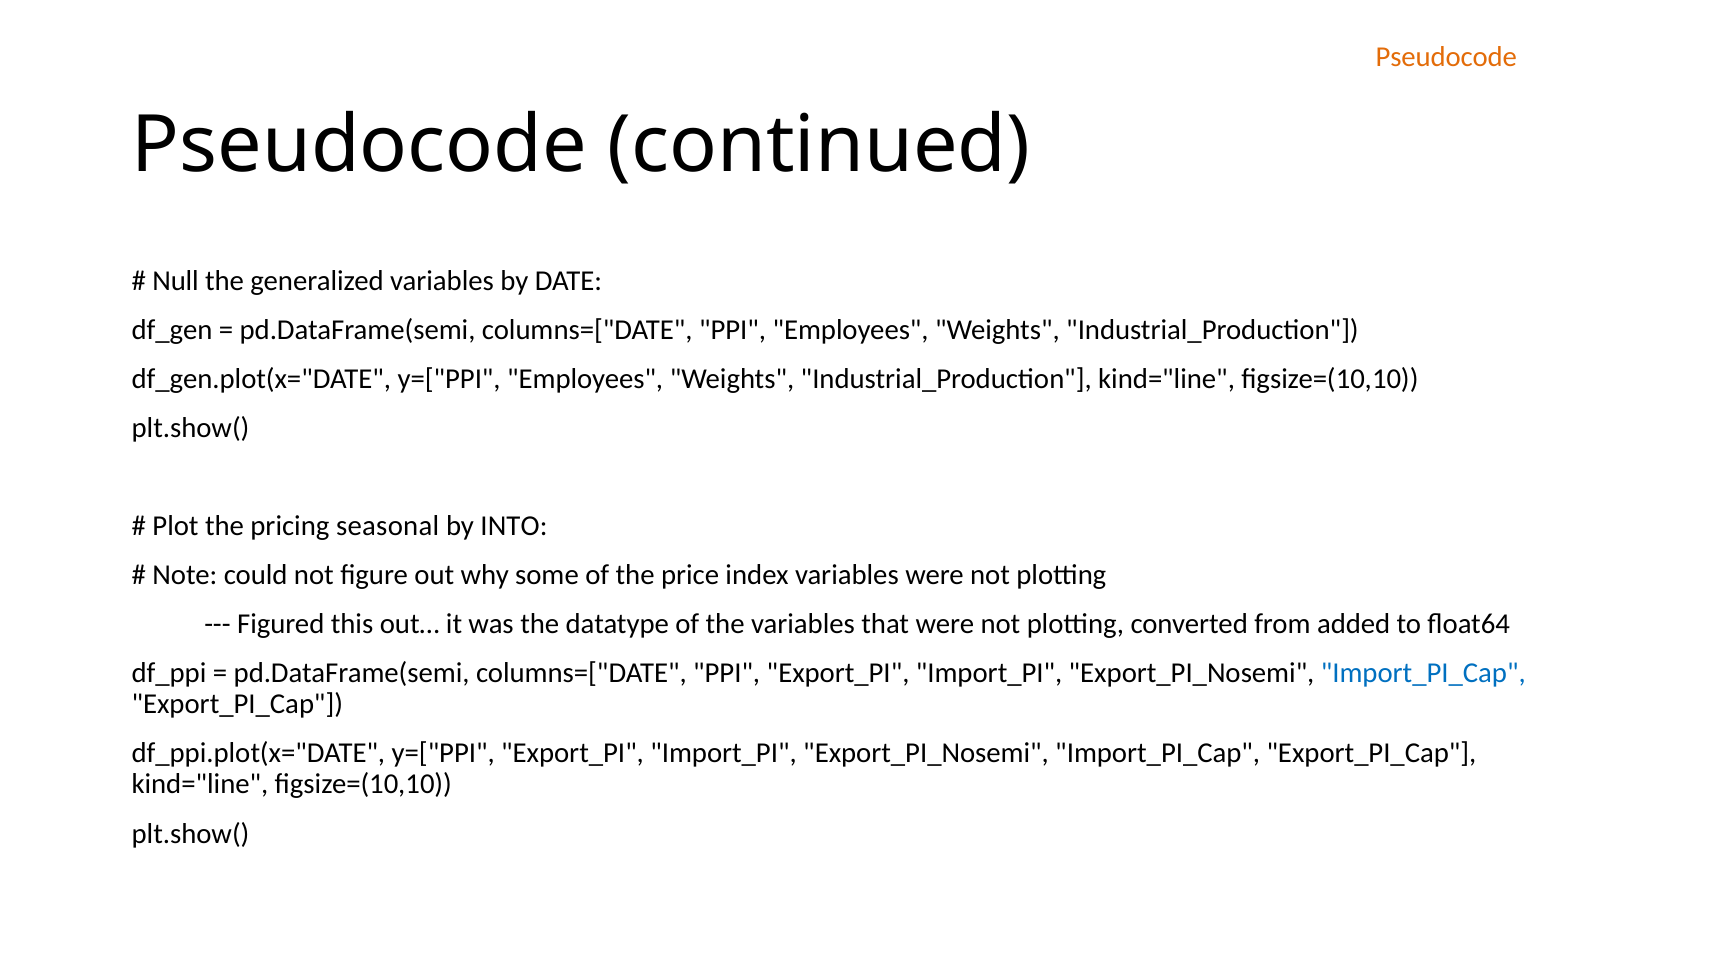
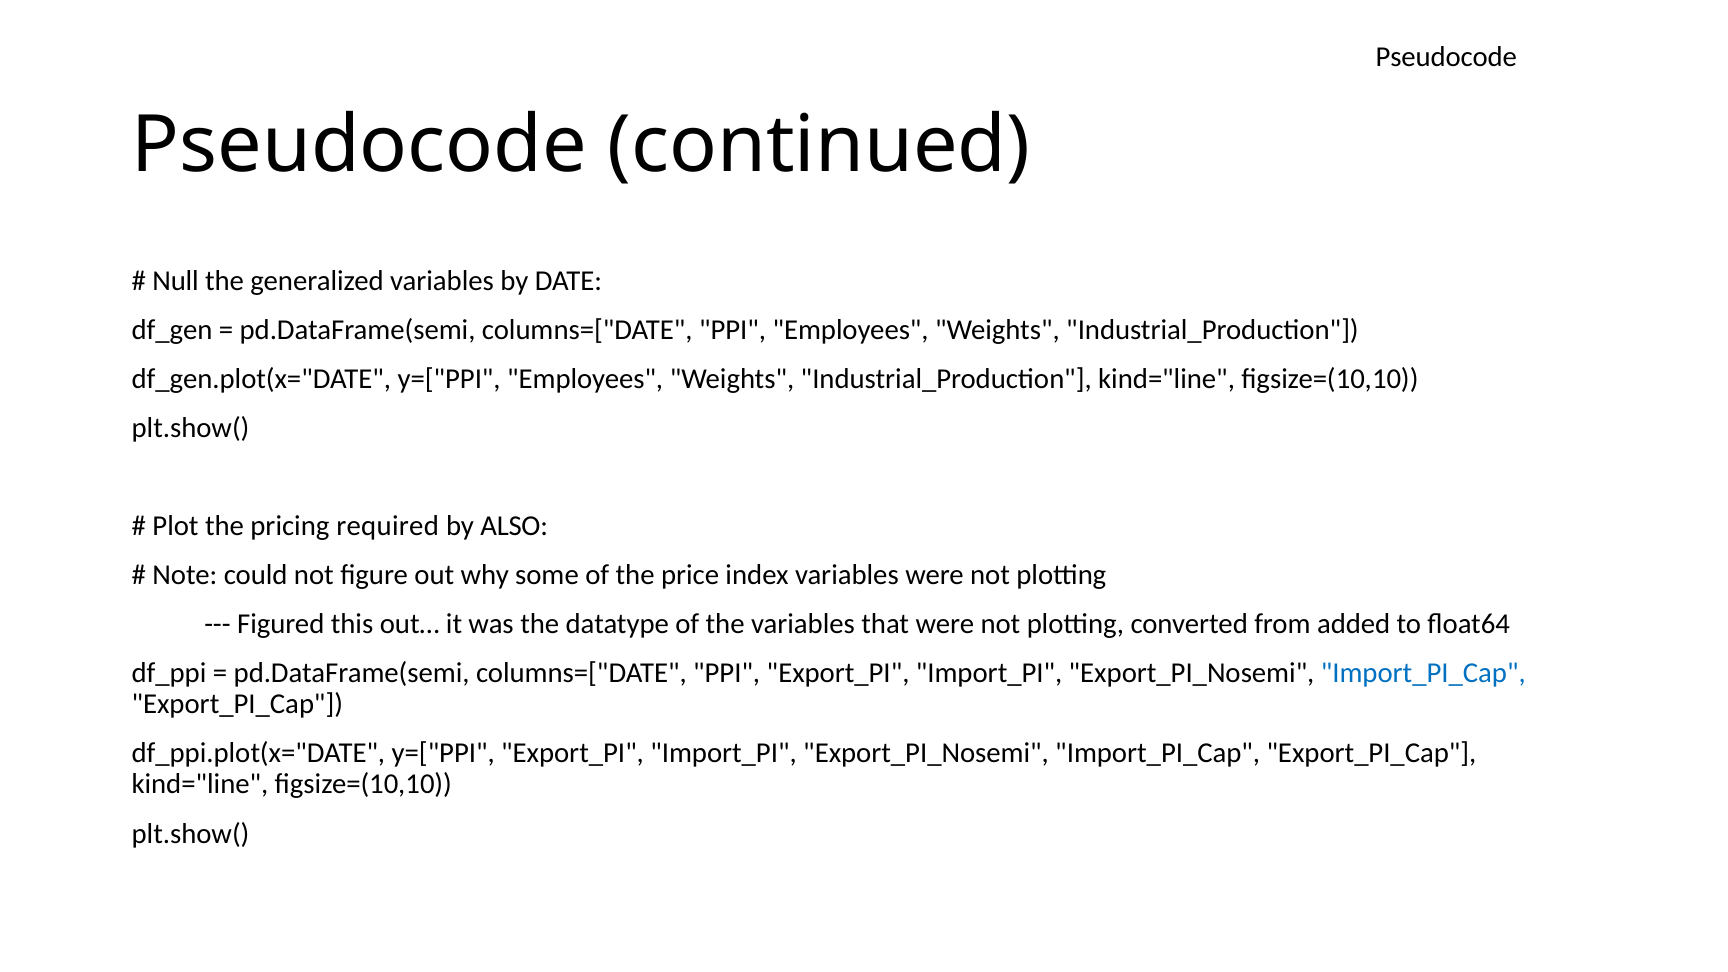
Pseudocode at (1446, 57) colour: orange -> black
seasonal: seasonal -> required
INTO: INTO -> ALSO
